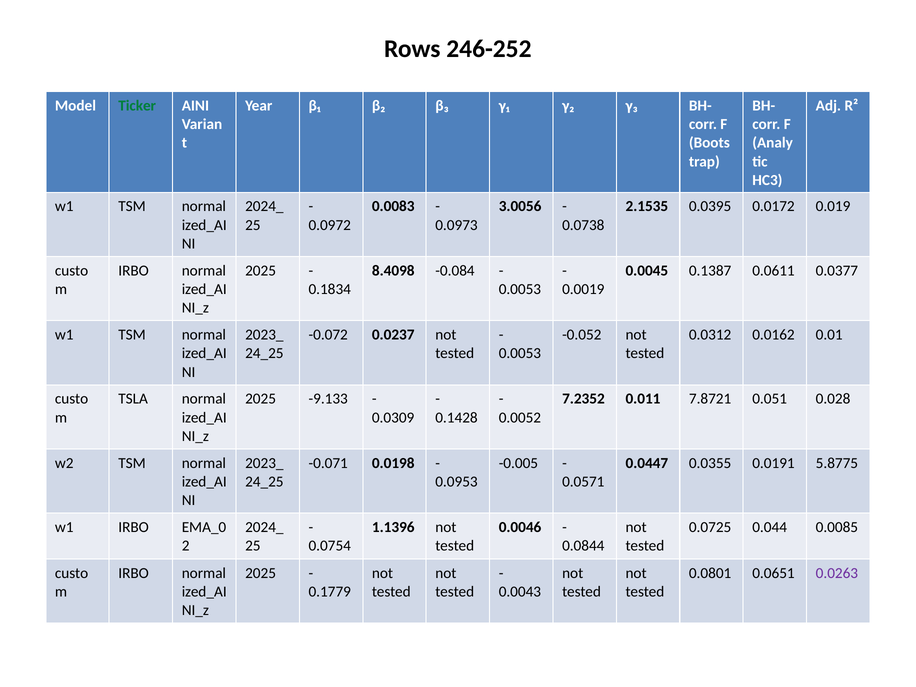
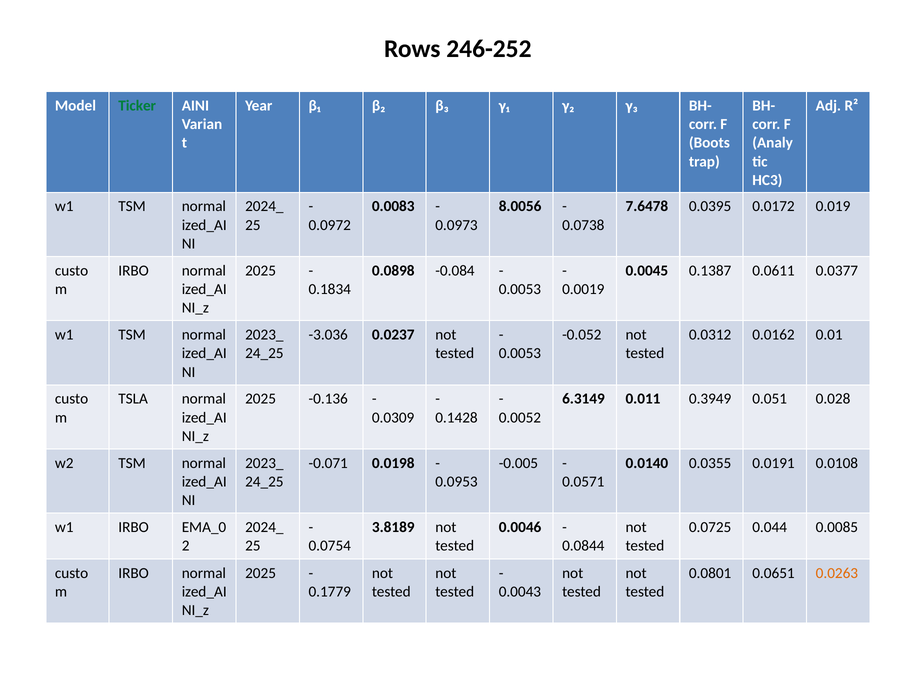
3.0056: 3.0056 -> 8.0056
2.1535: 2.1535 -> 7.6478
8.4098: 8.4098 -> 0.0898
-0.072: -0.072 -> -3.036
-9.133: -9.133 -> -0.136
7.2352: 7.2352 -> 6.3149
7.8721: 7.8721 -> 0.3949
0.0447: 0.0447 -> 0.0140
5.8775: 5.8775 -> 0.0108
1.1396: 1.1396 -> 3.8189
0.0263 colour: purple -> orange
